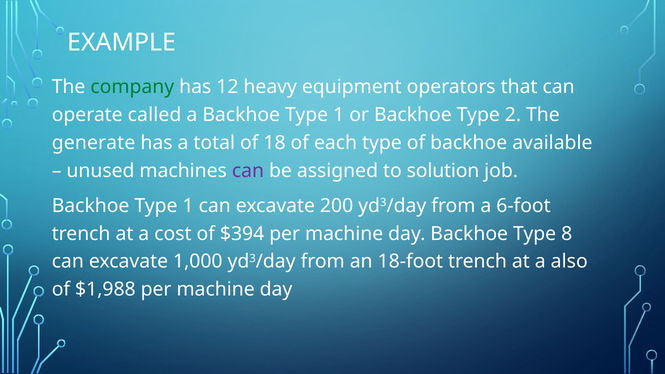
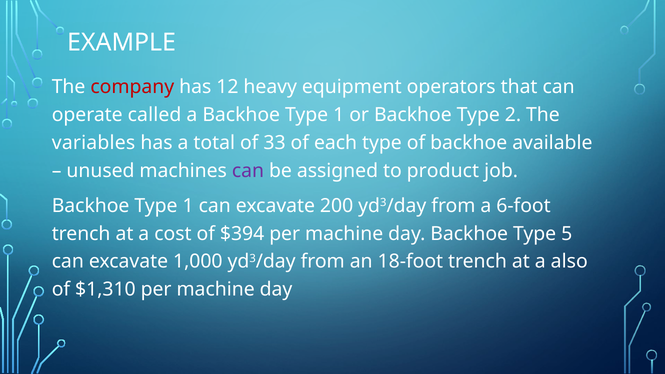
company colour: green -> red
generate: generate -> variables
18: 18 -> 33
solution: solution -> product
8: 8 -> 5
$1,988: $1,988 -> $1,310
